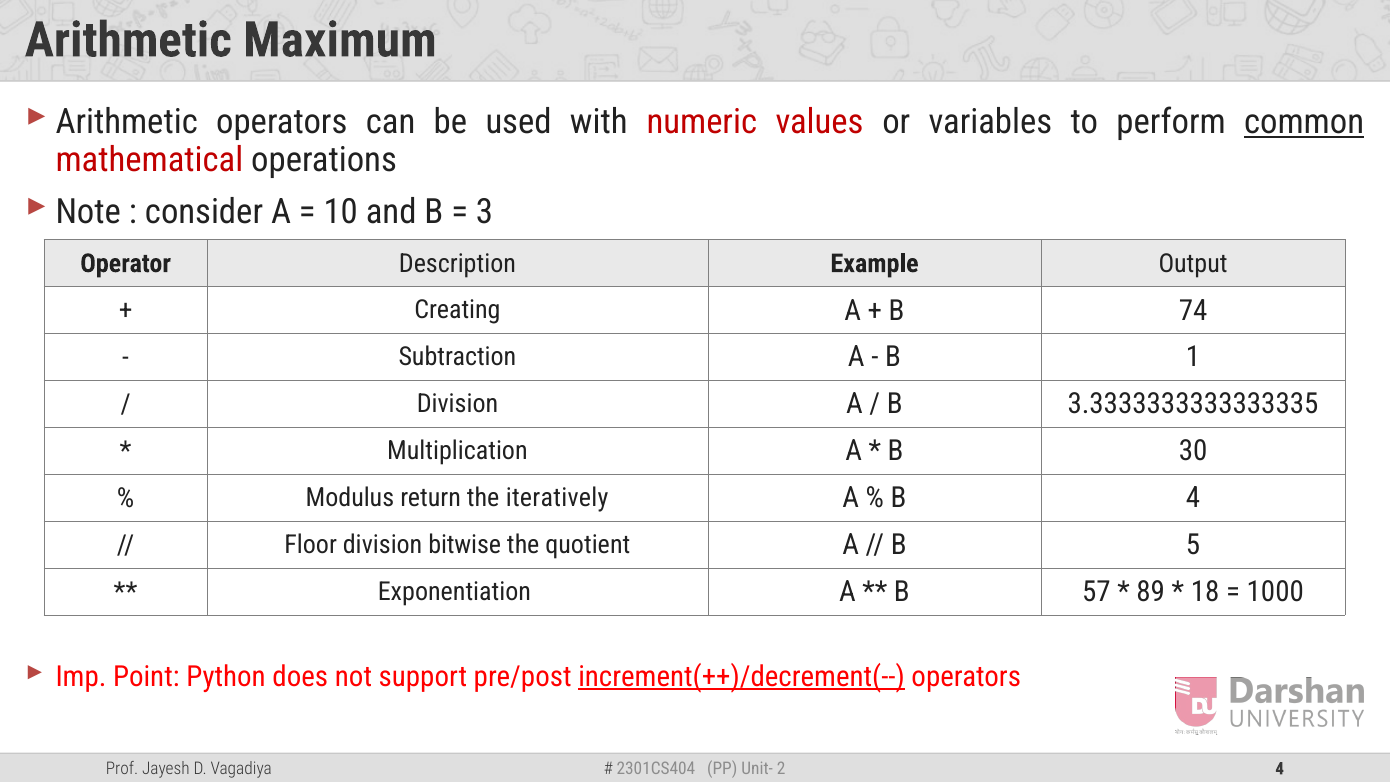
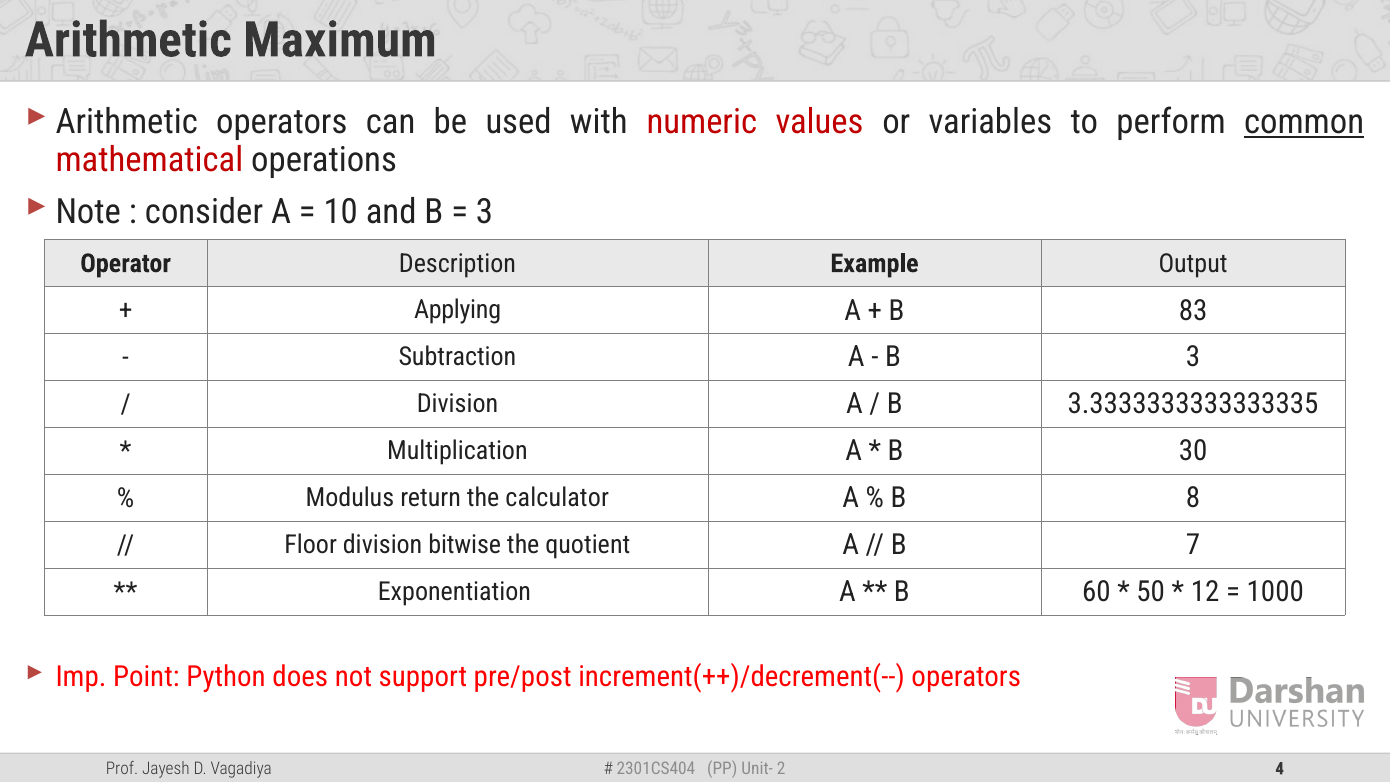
Creating: Creating -> Applying
74: 74 -> 83
B 1: 1 -> 3
iteratively: iteratively -> calculator
B 4: 4 -> 8
5: 5 -> 7
57: 57 -> 60
89: 89 -> 50
18: 18 -> 12
increment(++)/decrement(-- underline: present -> none
